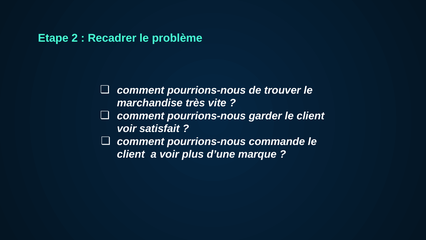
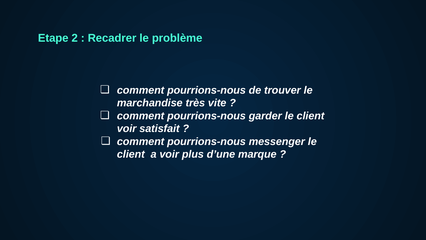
commande: commande -> messenger
